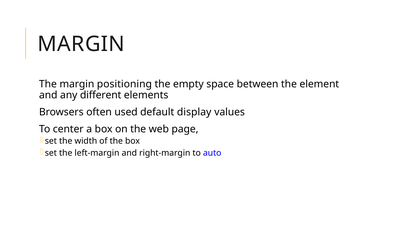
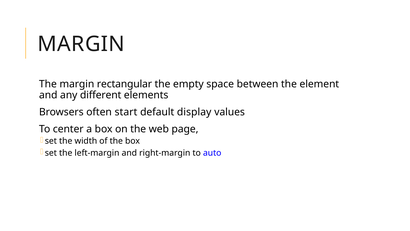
positioning: positioning -> rectangular
used: used -> start
